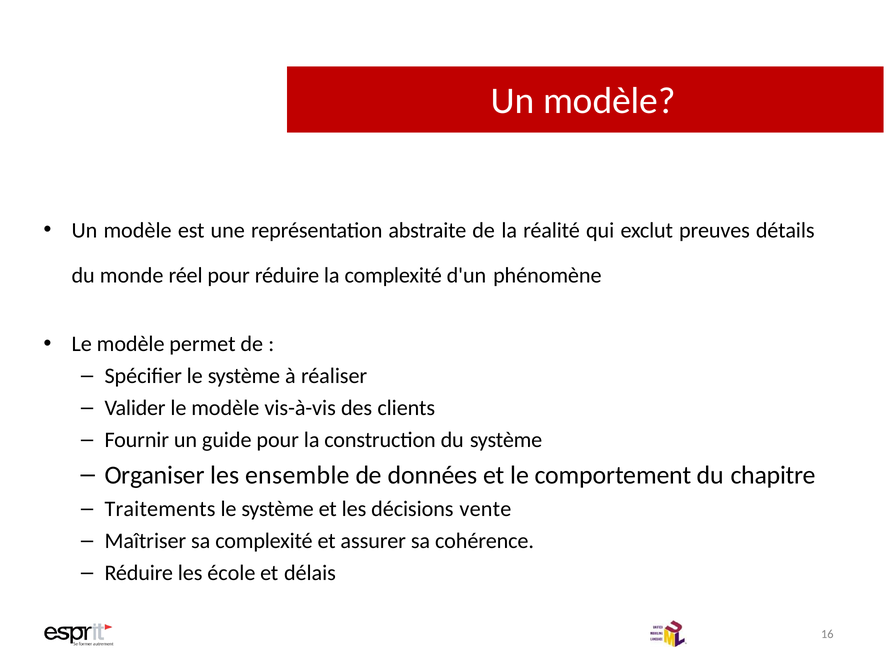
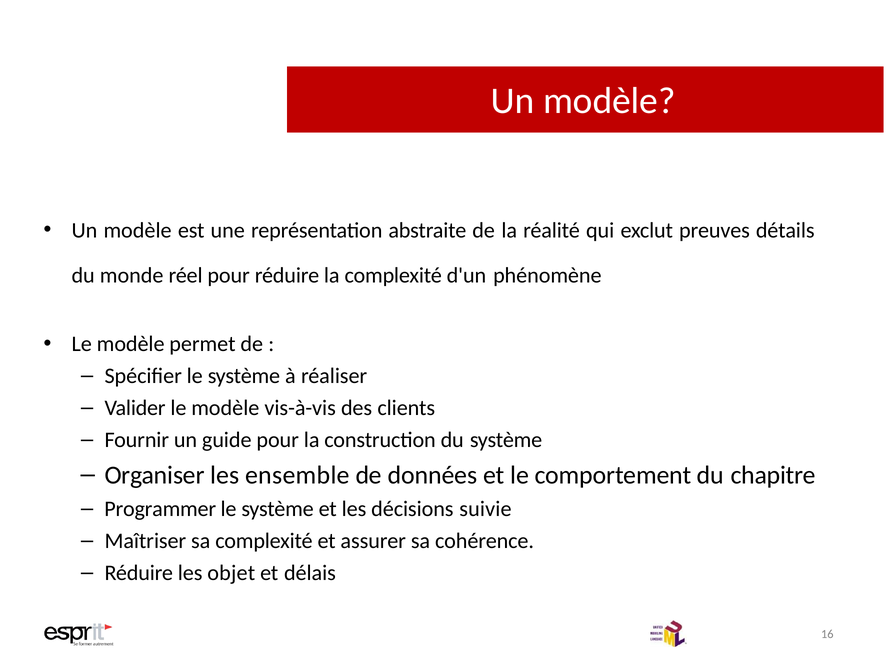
Traitements: Traitements -> Programmer
vente: vente -> suivie
école: école -> objet
